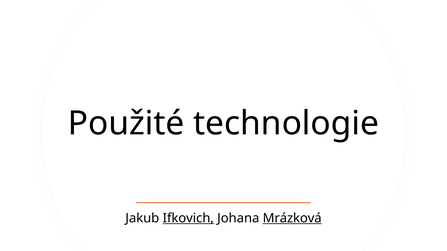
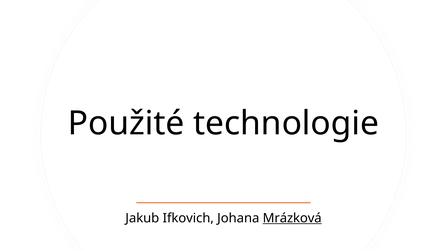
Ifkovich underline: present -> none
